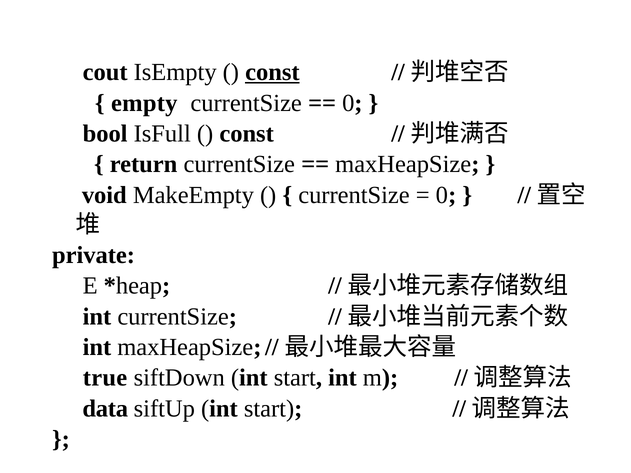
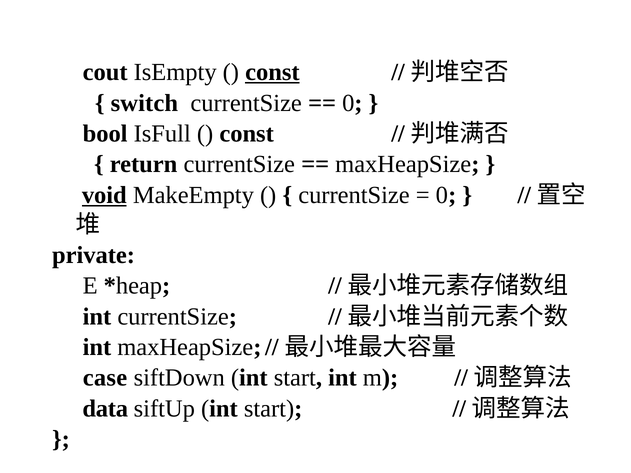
empty: empty -> switch
void underline: none -> present
true: true -> case
